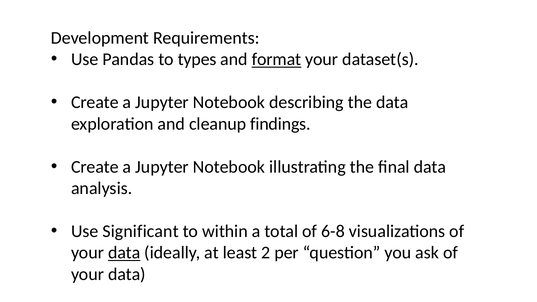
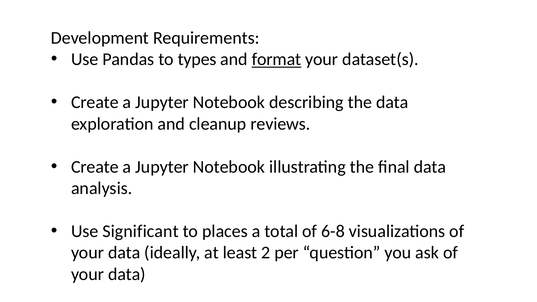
findings: findings -> reviews
within: within -> places
data at (124, 253) underline: present -> none
